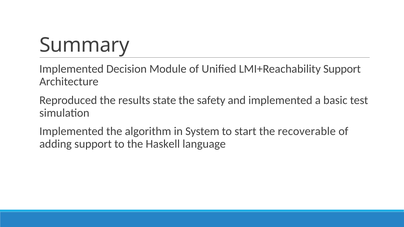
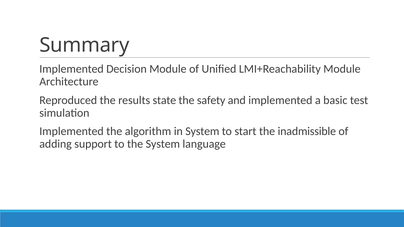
LMI+Reachability Support: Support -> Module
recoverable: recoverable -> inadmissible
the Haskell: Haskell -> System
